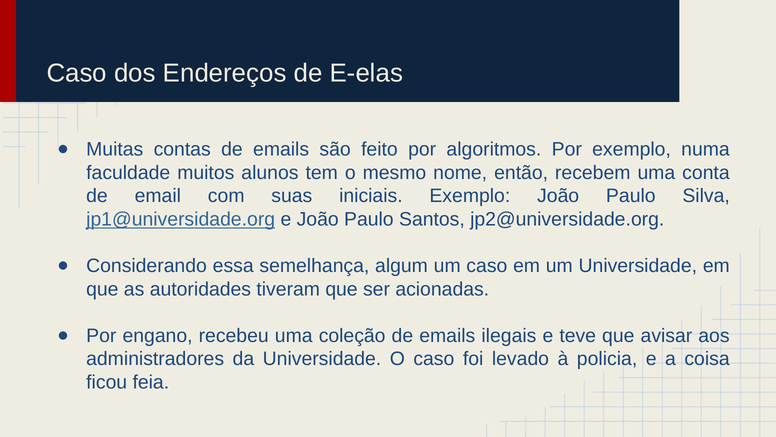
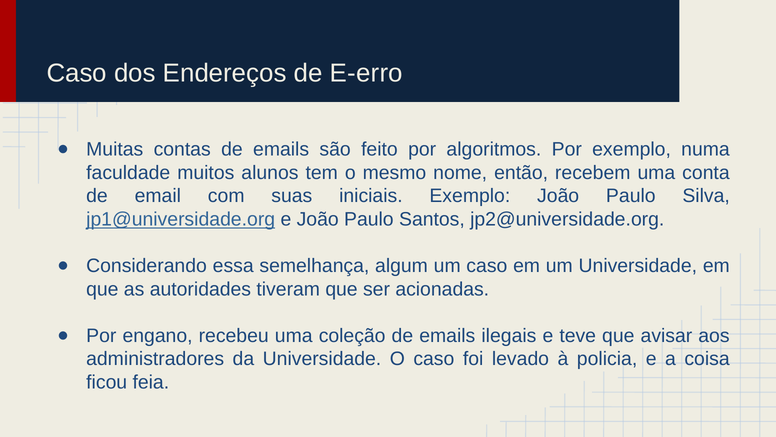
E-elas: E-elas -> E-erro
